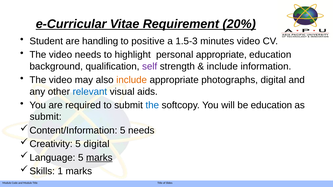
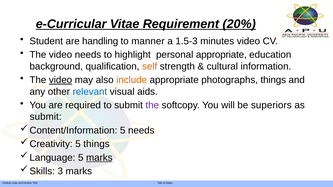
positive: positive -> manner
self colour: purple -> orange
include at (222, 66): include -> cultural
video at (61, 80) underline: none -> present
photographs digital: digital -> things
the at (152, 105) colour: blue -> purple
be education: education -> superiors
5 digital: digital -> things
1: 1 -> 3
